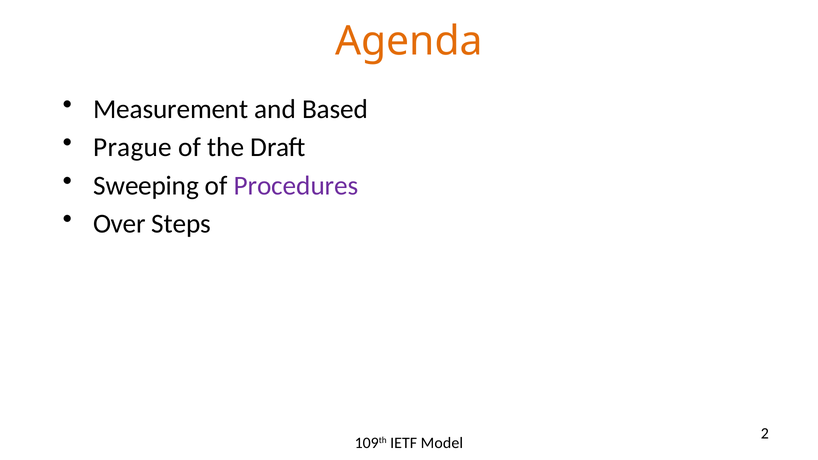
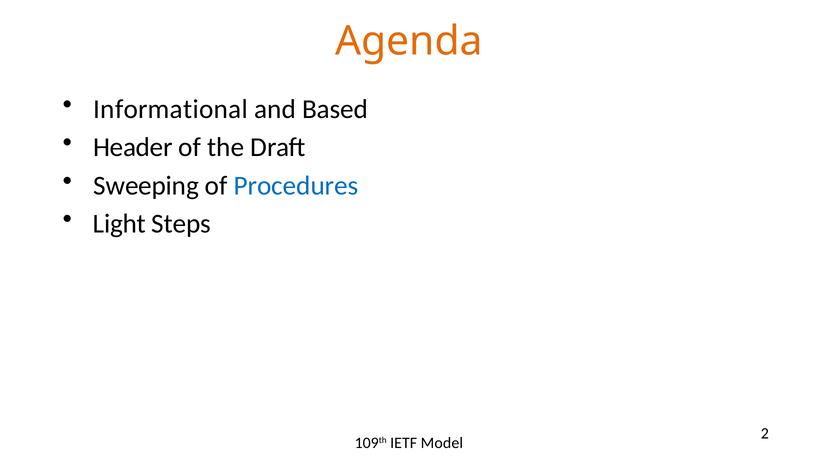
Measurement: Measurement -> Informational
Prague: Prague -> Header
Procedures colour: purple -> blue
Over: Over -> Light
